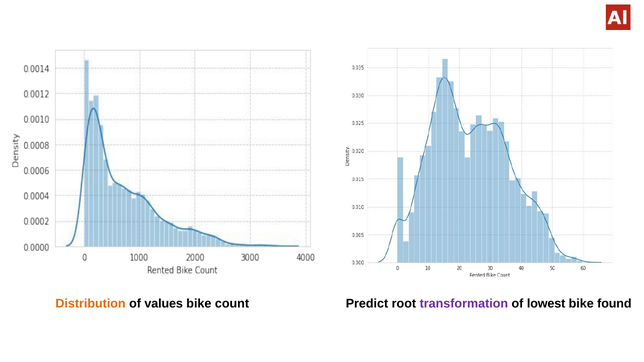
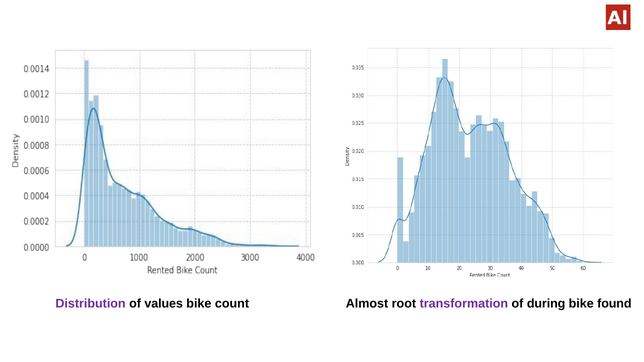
Distribution colour: orange -> purple
Predict: Predict -> Almost
lowest: lowest -> during
